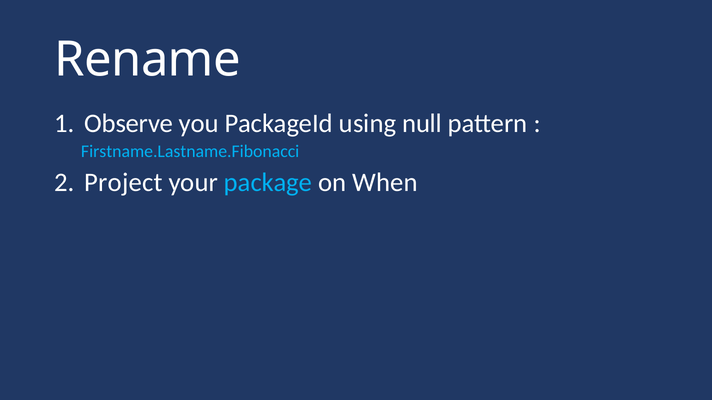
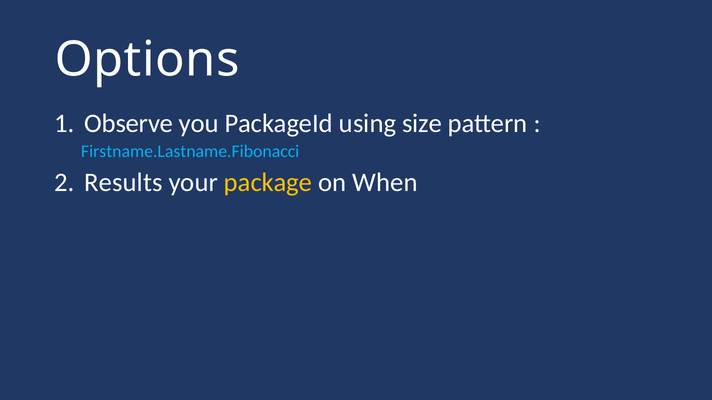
Rename: Rename -> Options
null: null -> size
Project: Project -> Results
package colour: light blue -> yellow
